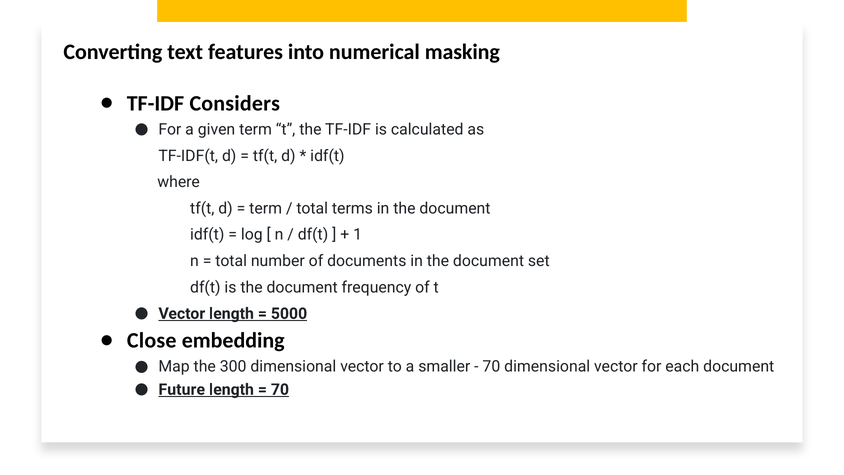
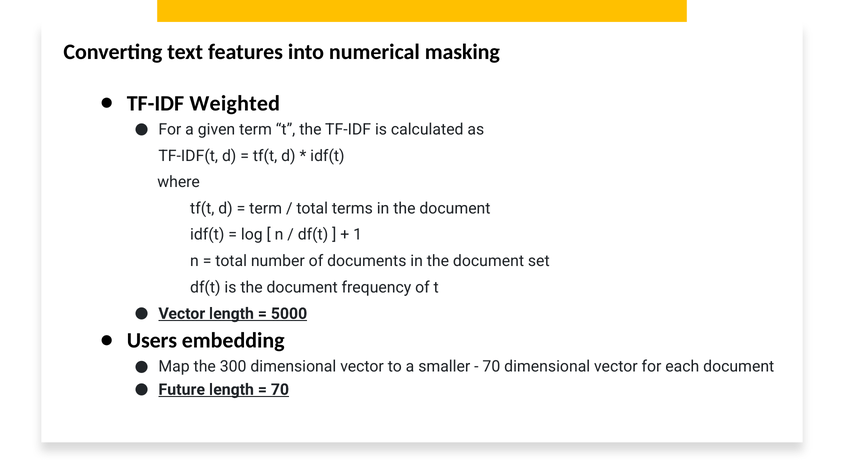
Considers: Considers -> Weighted
Close: Close -> Users
